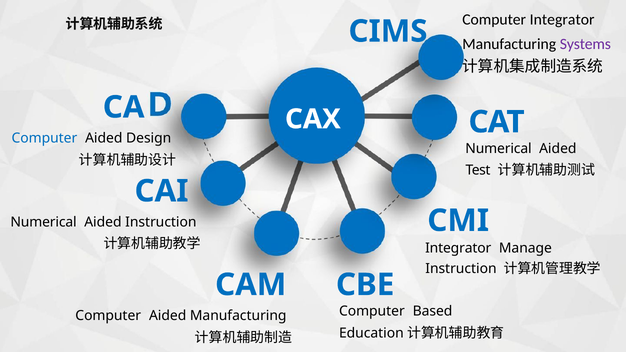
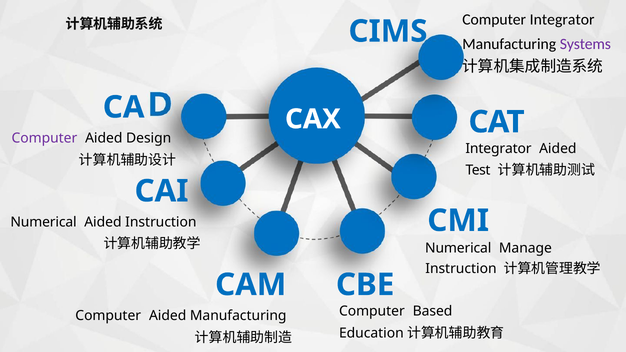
Computer at (44, 138) colour: blue -> purple
Numerical at (498, 149): Numerical -> Integrator
Integrator at (458, 248): Integrator -> Numerical
